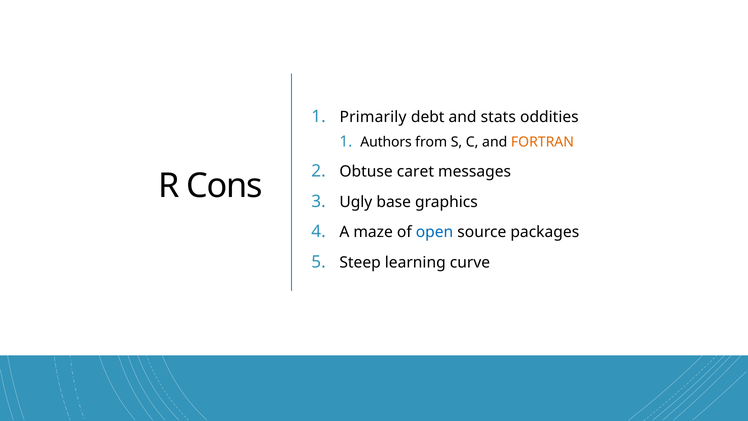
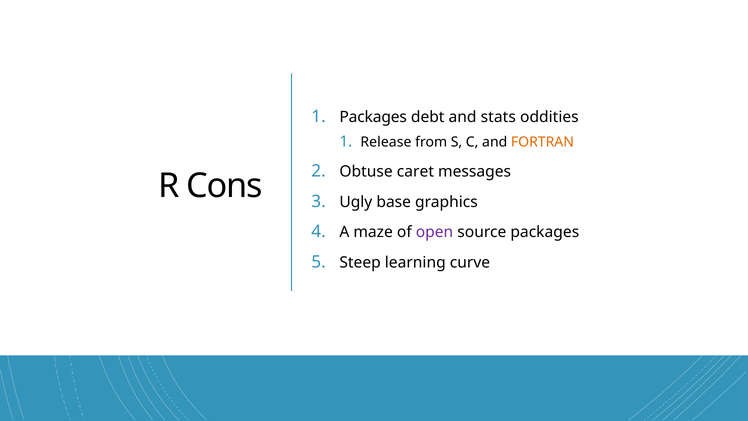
Primarily at (373, 117): Primarily -> Packages
Authors: Authors -> Release
open colour: blue -> purple
